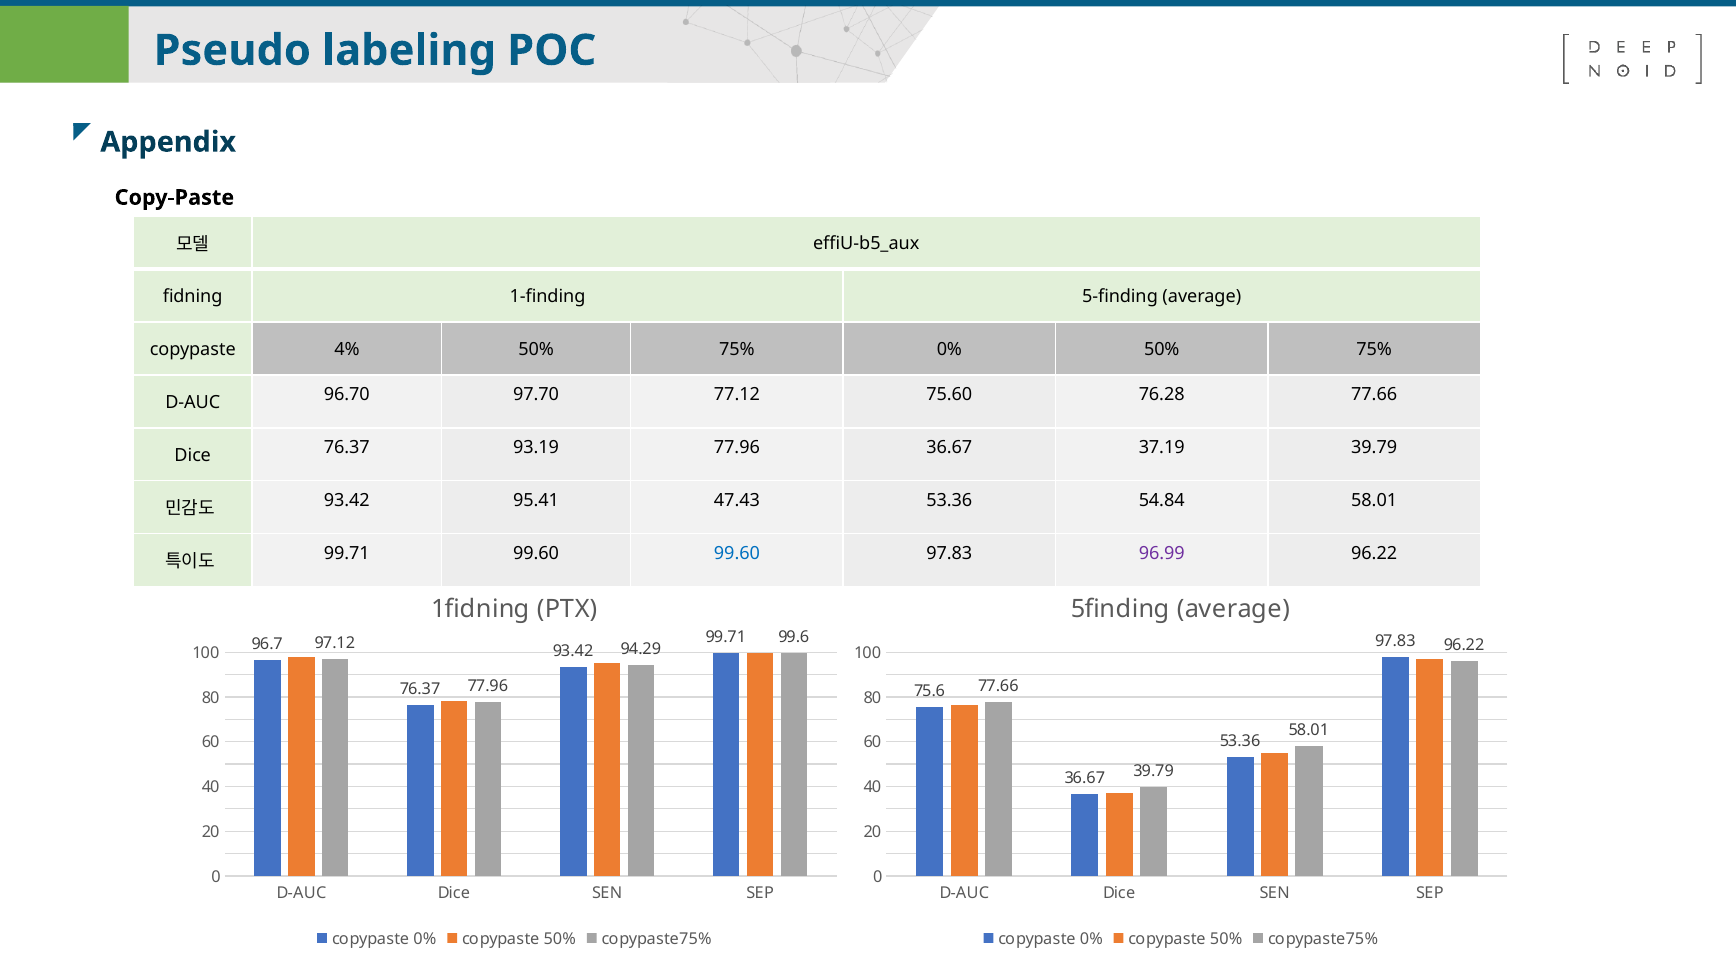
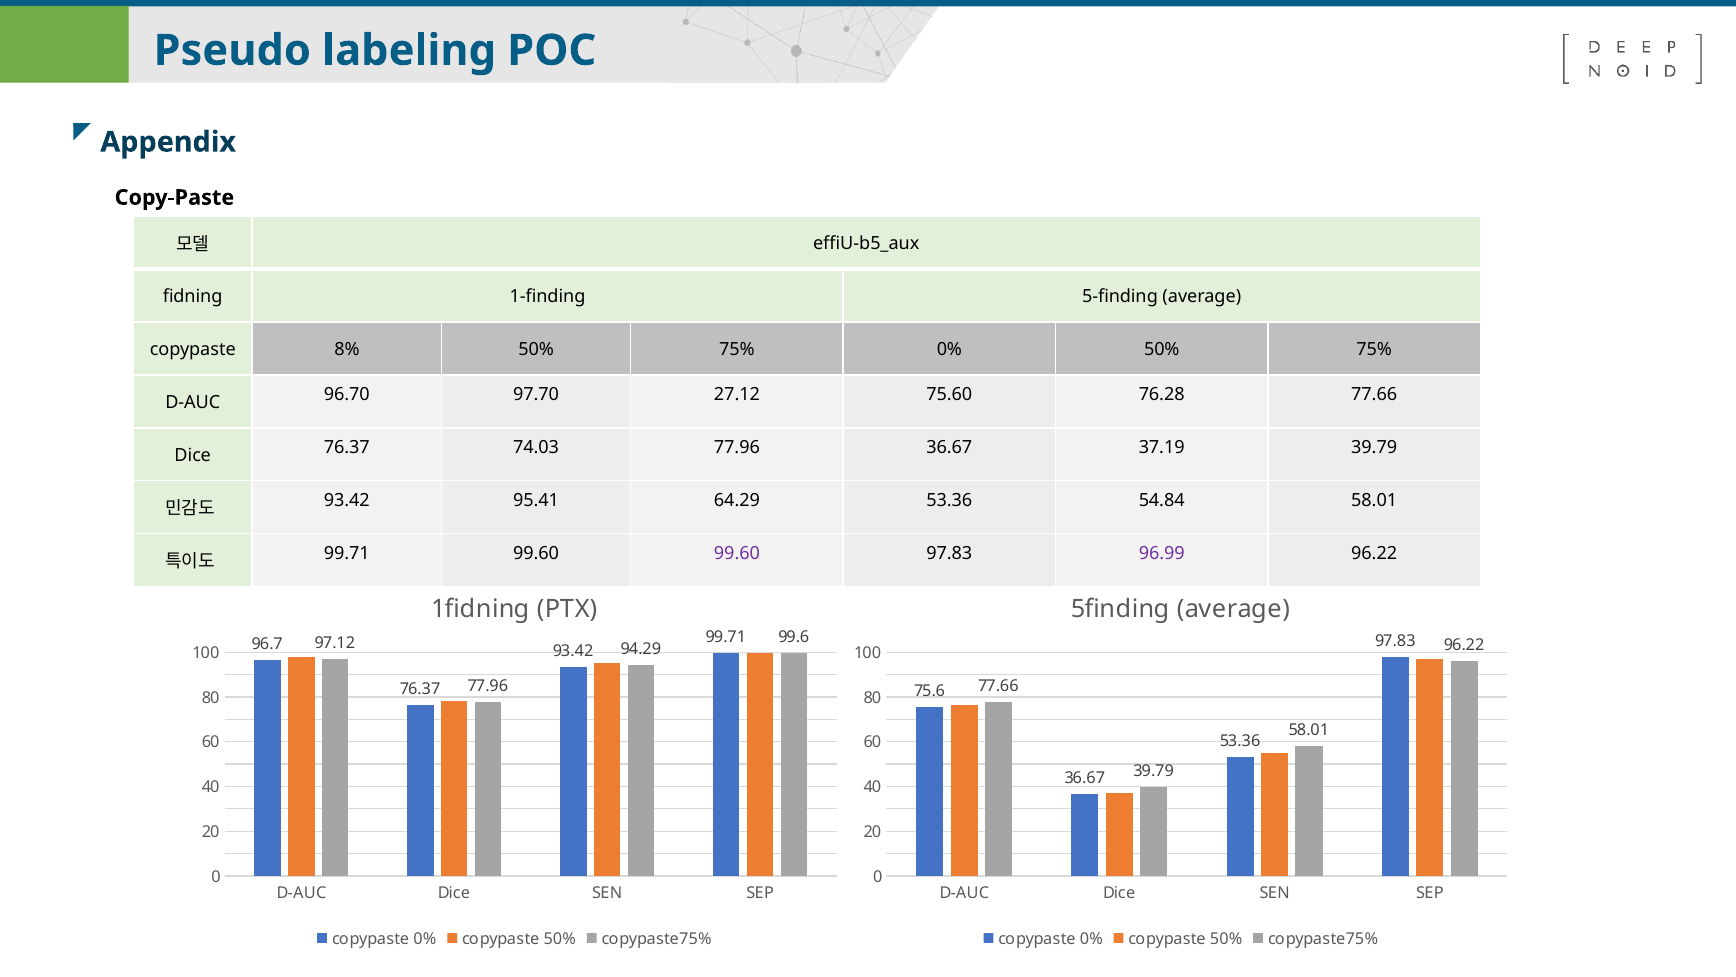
4%: 4% -> 8%
77.12: 77.12 -> 27.12
93.19: 93.19 -> 74.03
47.43: 47.43 -> 64.29
99.60 at (737, 553) colour: blue -> purple
